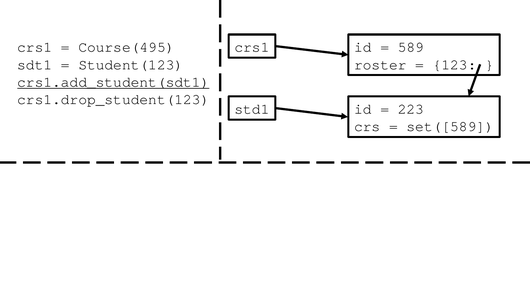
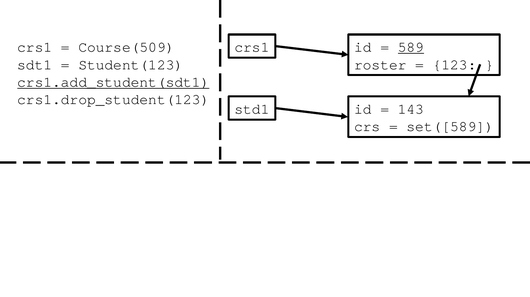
Course(495: Course(495 -> Course(509
589 underline: none -> present
223: 223 -> 143
